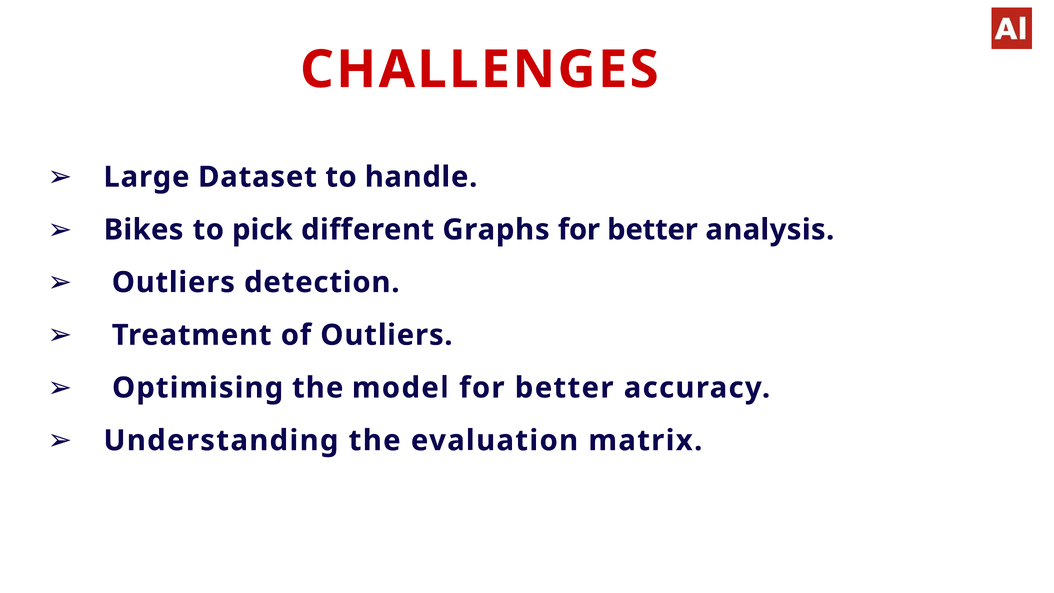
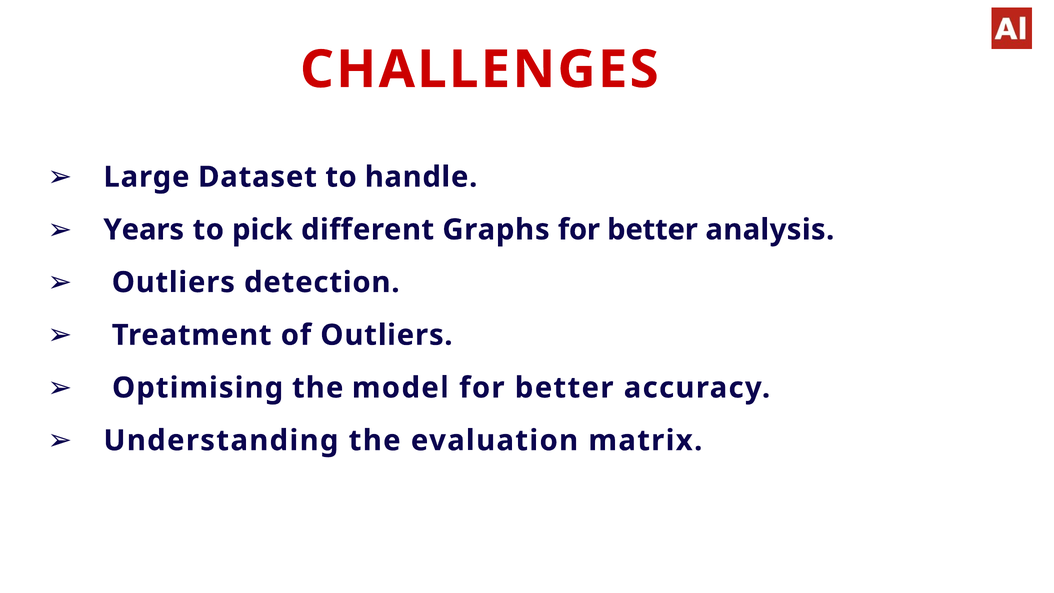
Bikes: Bikes -> Years
